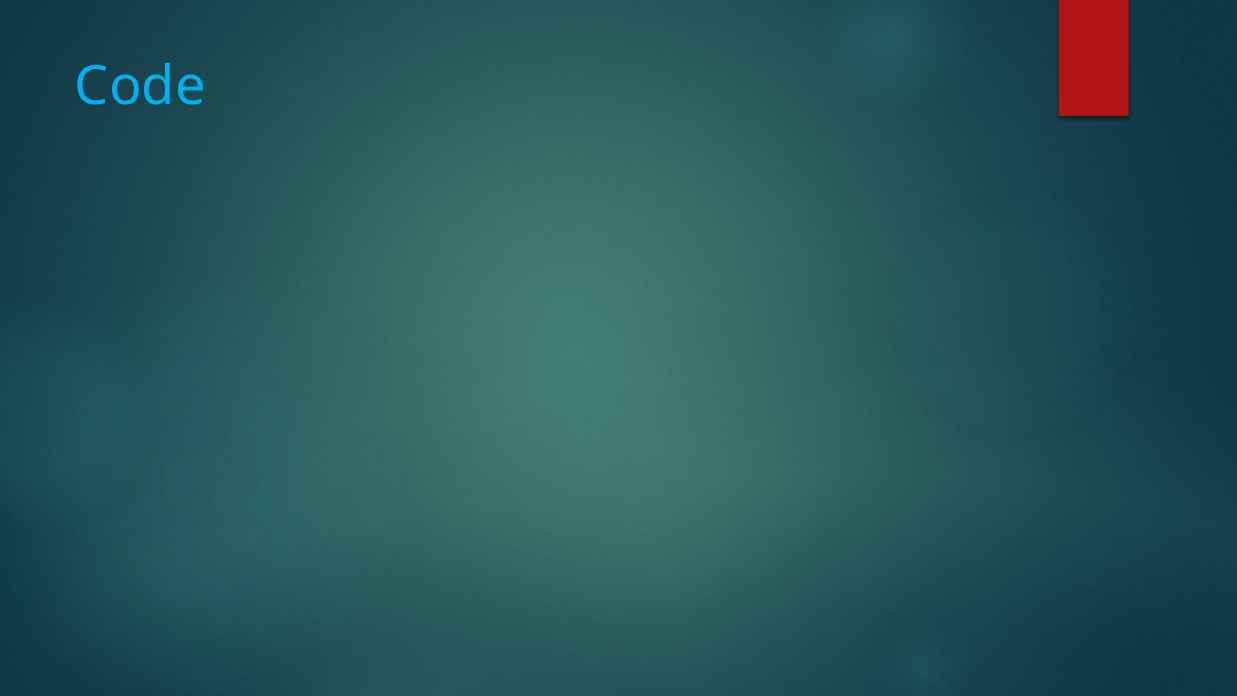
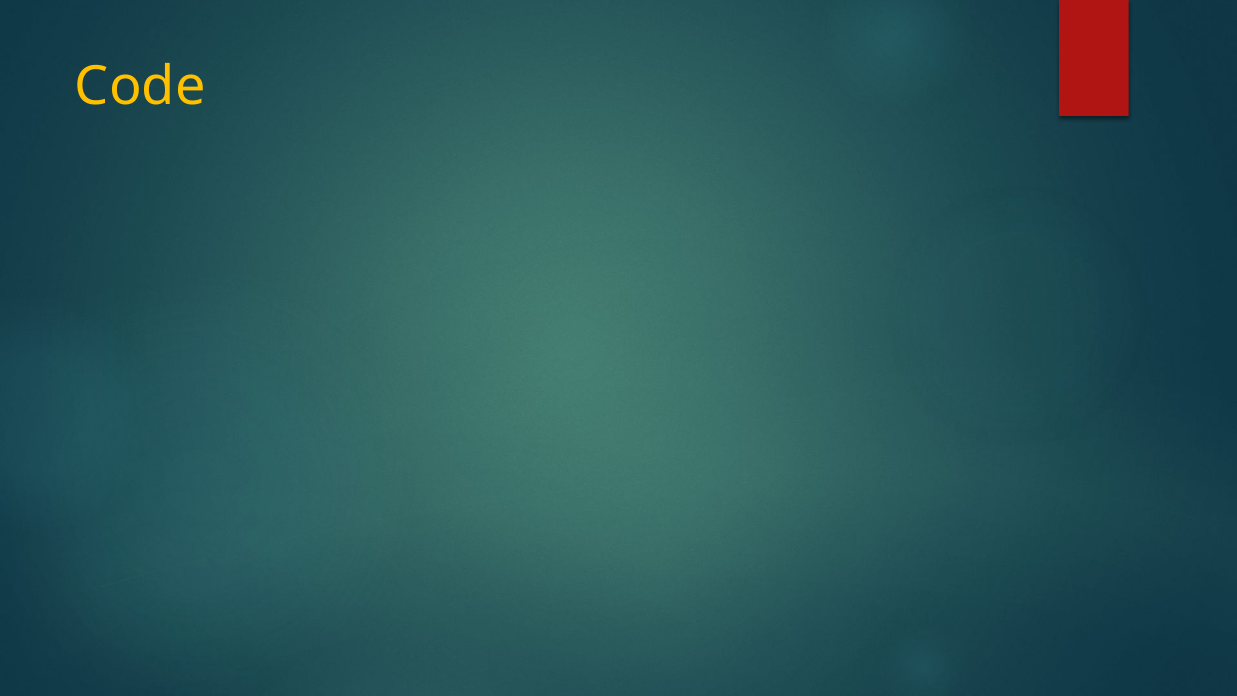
Code colour: light blue -> yellow
